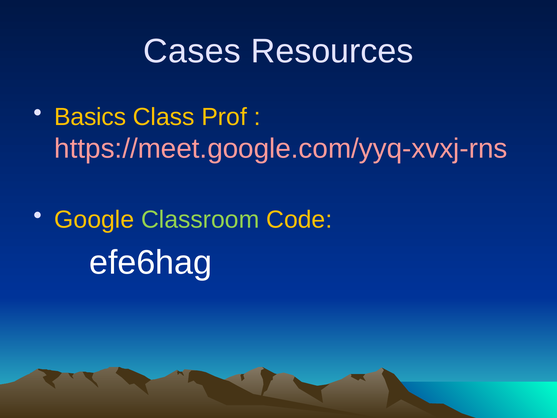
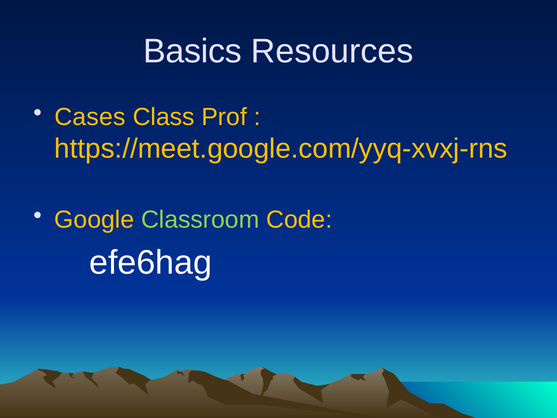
Cases: Cases -> Basics
Basics: Basics -> Cases
https://meet.google.com/yyq-xvxj-rns colour: pink -> yellow
